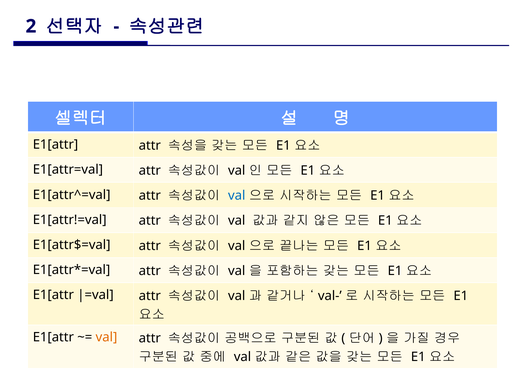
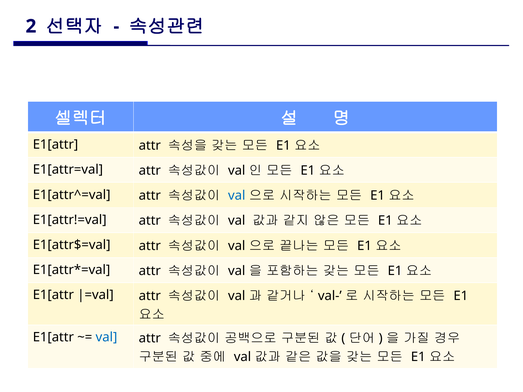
val at (106, 338) colour: orange -> blue
